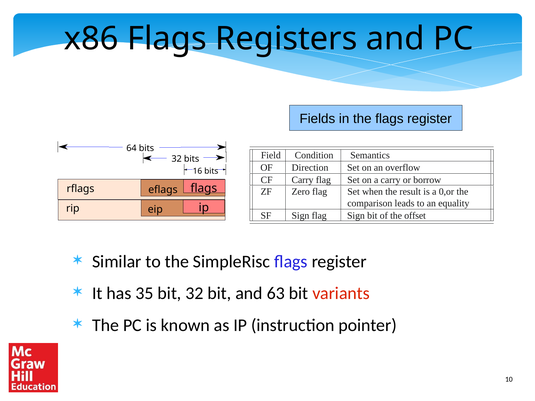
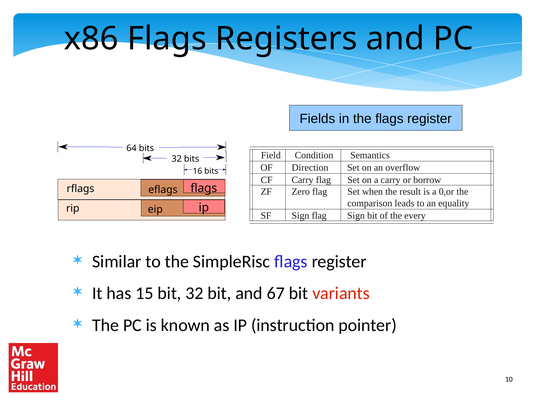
offset: offset -> every
35: 35 -> 15
63: 63 -> 67
